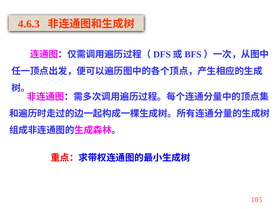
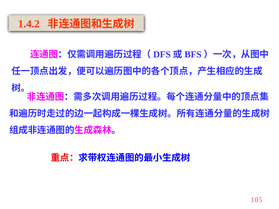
4.6.3: 4.6.3 -> 1.4.2
